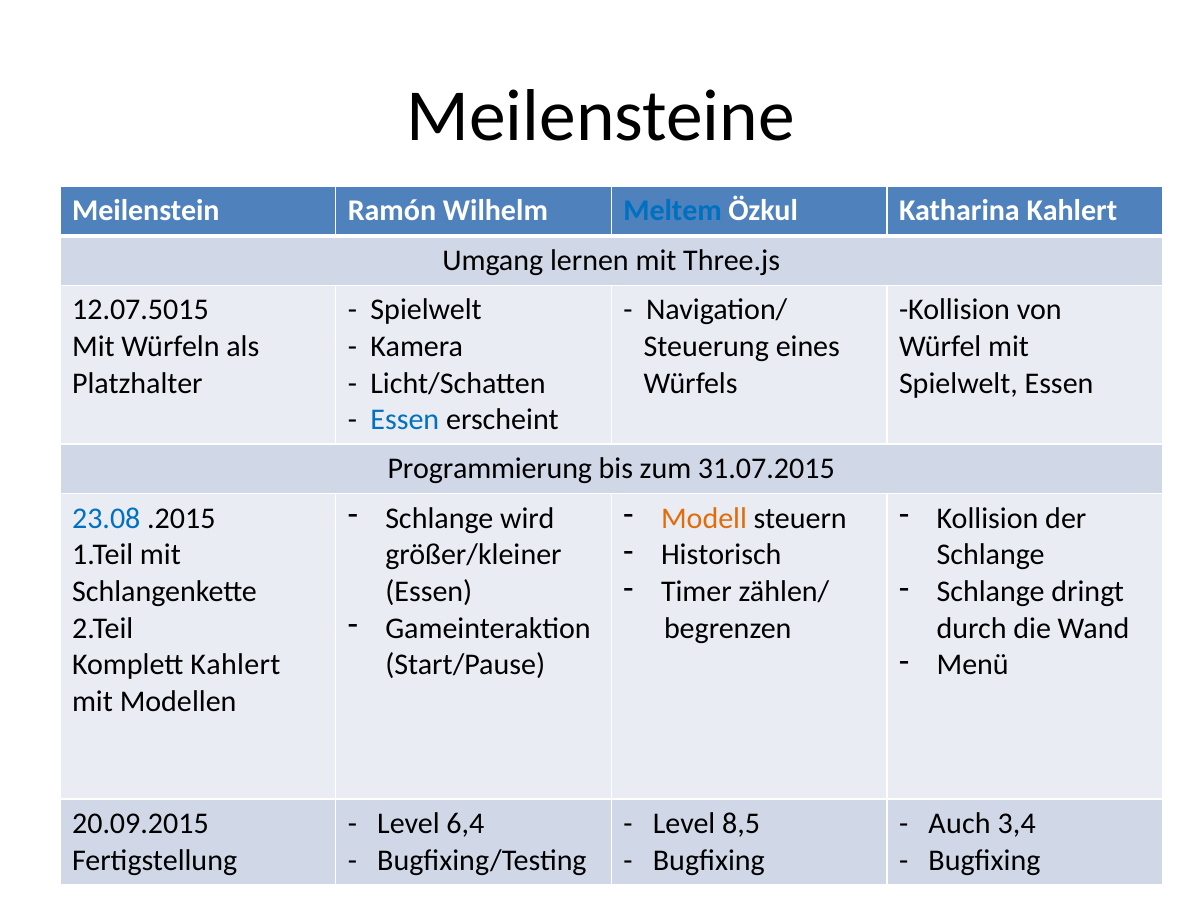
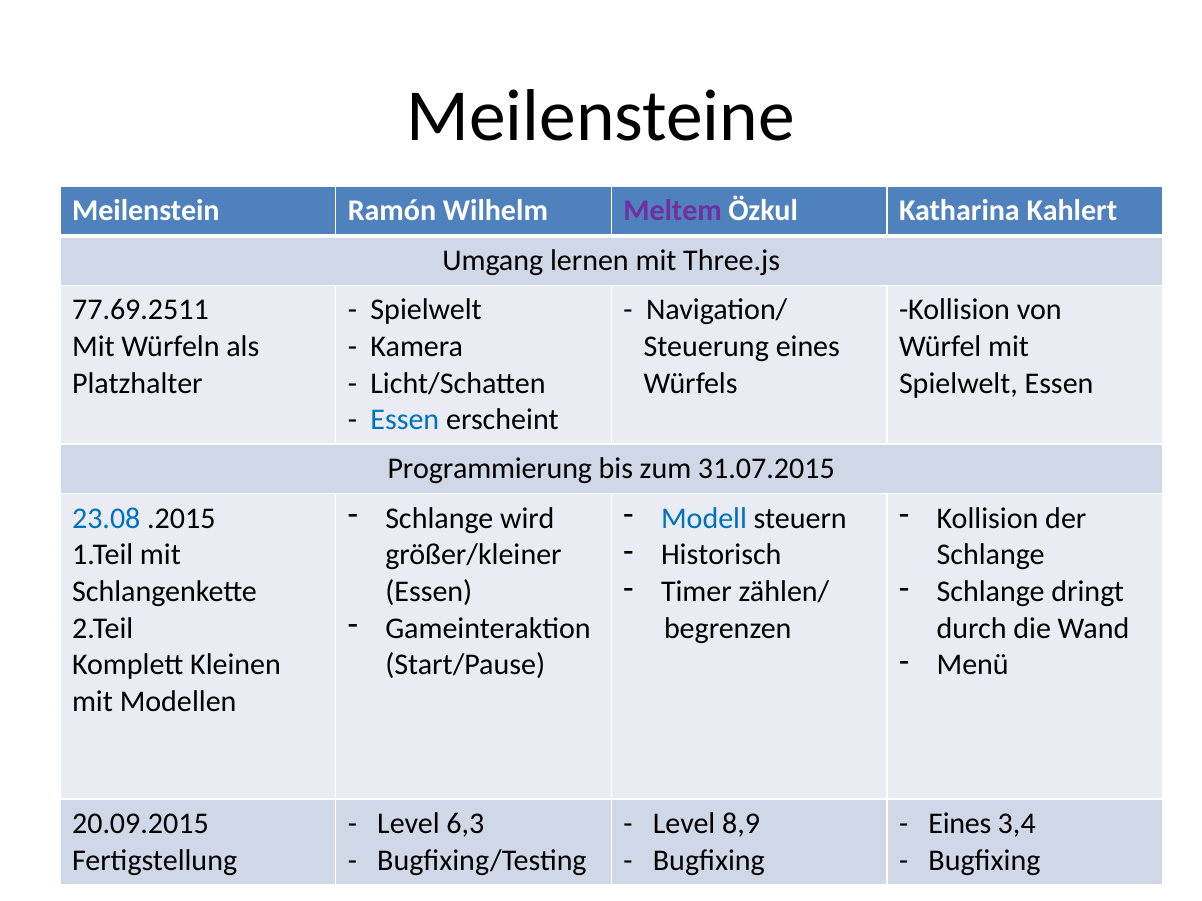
Meltem colour: blue -> purple
12.07.5015: 12.07.5015 -> 77.69.2511
Modell colour: orange -> blue
Komplett Kahlert: Kahlert -> Kleinen
6,4: 6,4 -> 6,3
8,5: 8,5 -> 8,9
Auch at (960, 824): Auch -> Eines
